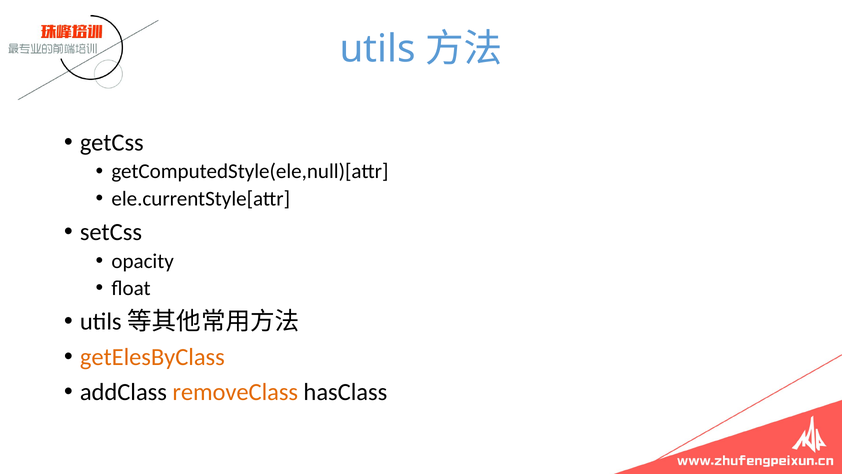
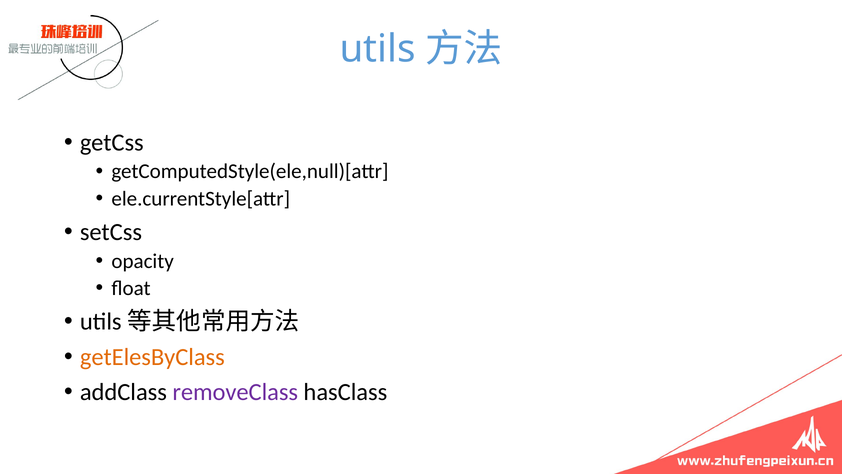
removeClass colour: orange -> purple
